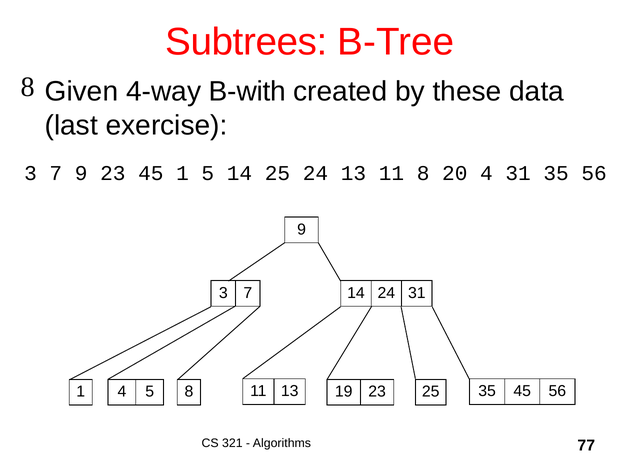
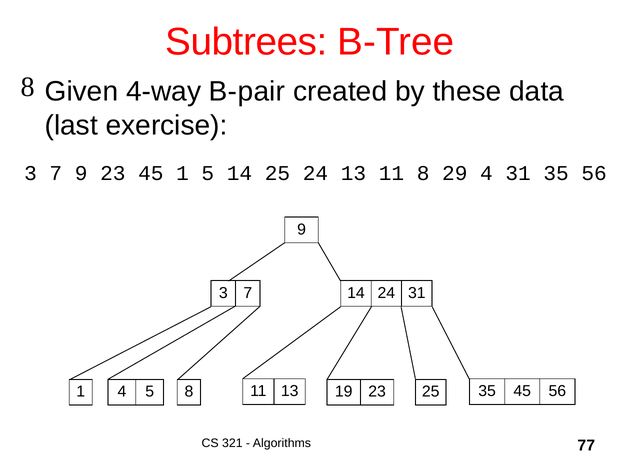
B-with: B-with -> B-pair
20: 20 -> 29
